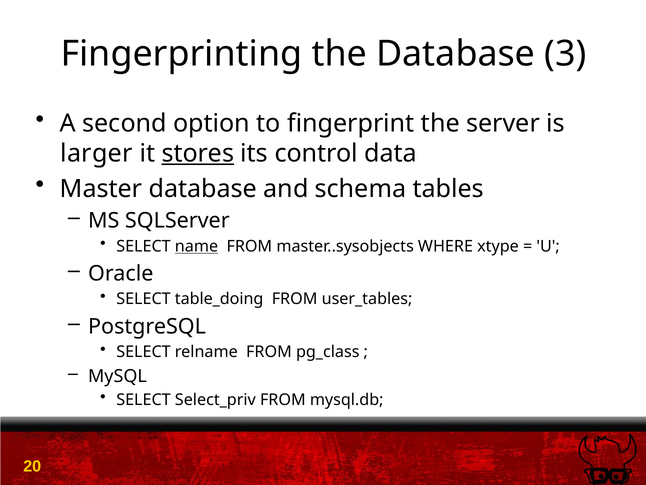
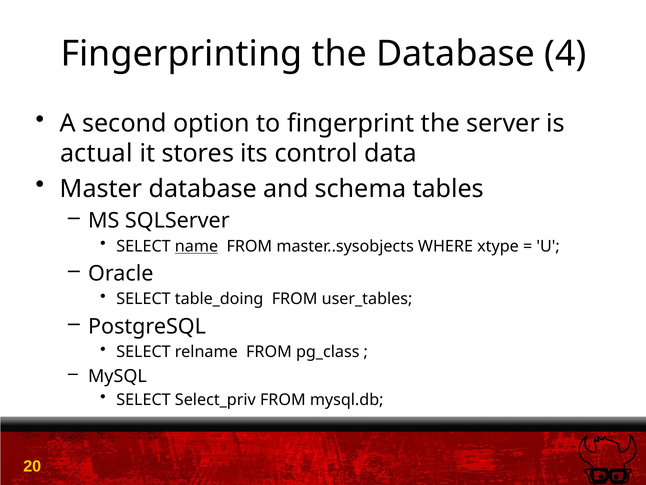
3: 3 -> 4
larger: larger -> actual
stores underline: present -> none
